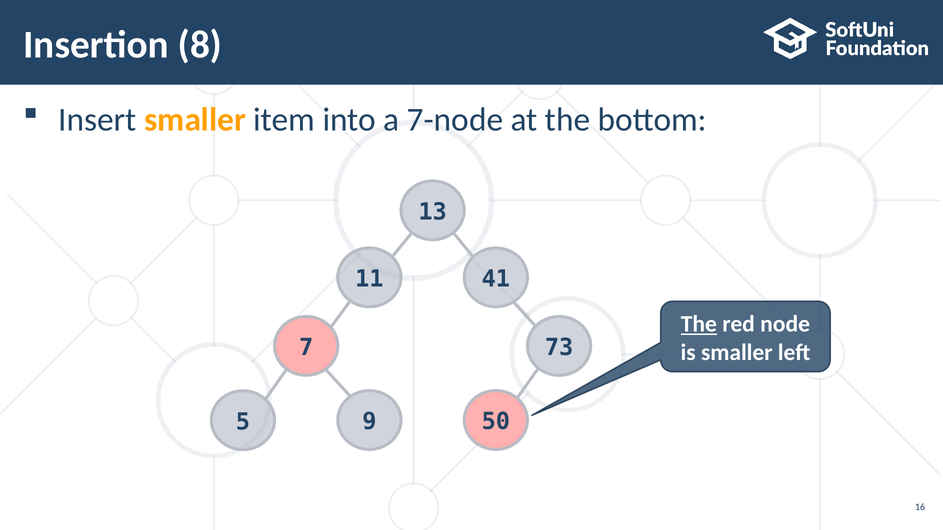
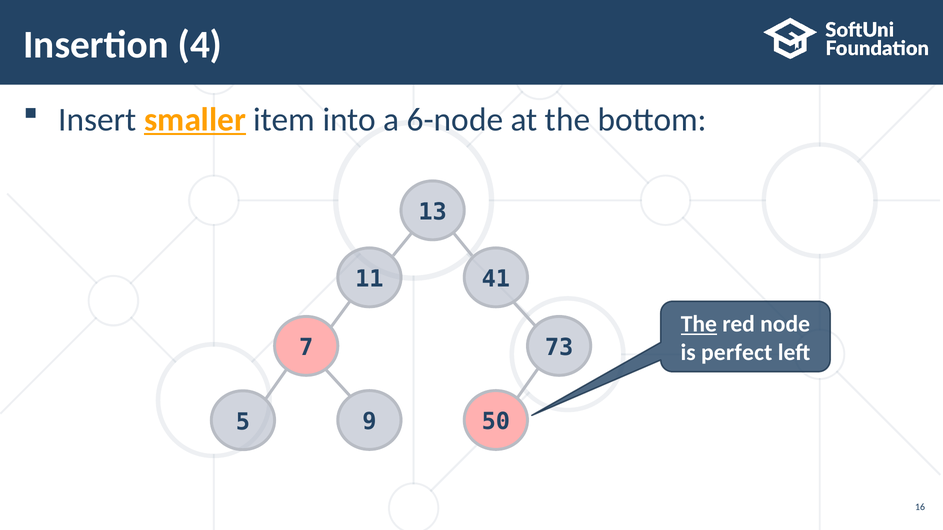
8: 8 -> 4
smaller at (195, 120) underline: none -> present
7-node: 7-node -> 6-node
is smaller: smaller -> perfect
